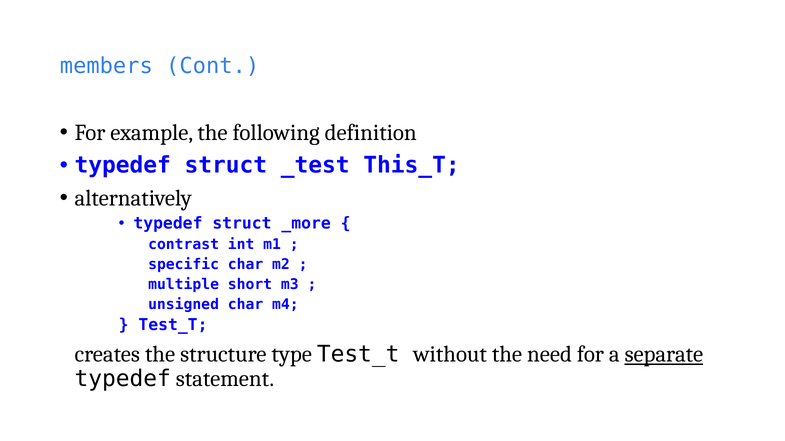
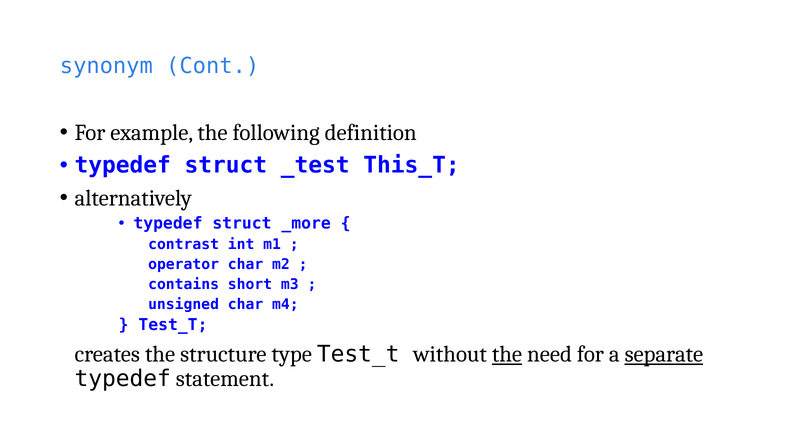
members: members -> synonym
specific: specific -> operator
multiple: multiple -> contains
the at (507, 355) underline: none -> present
